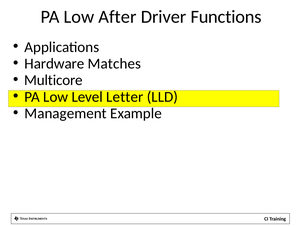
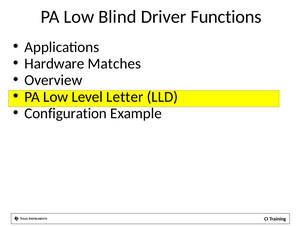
After: After -> Blind
Multicore: Multicore -> Overview
Management: Management -> Configuration
